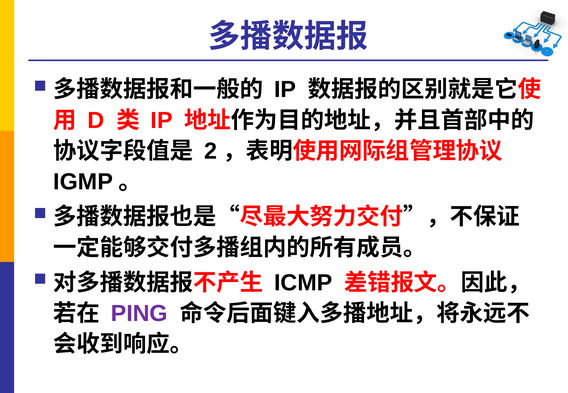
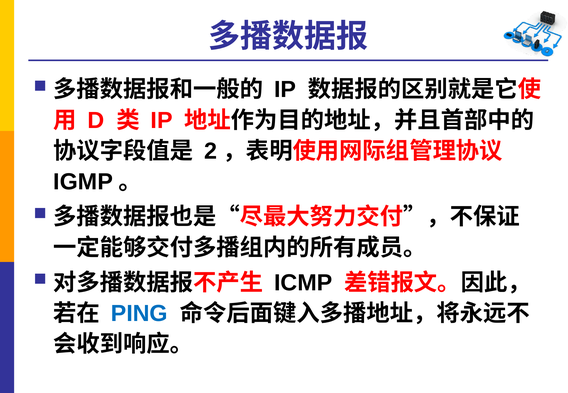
PING colour: purple -> blue
